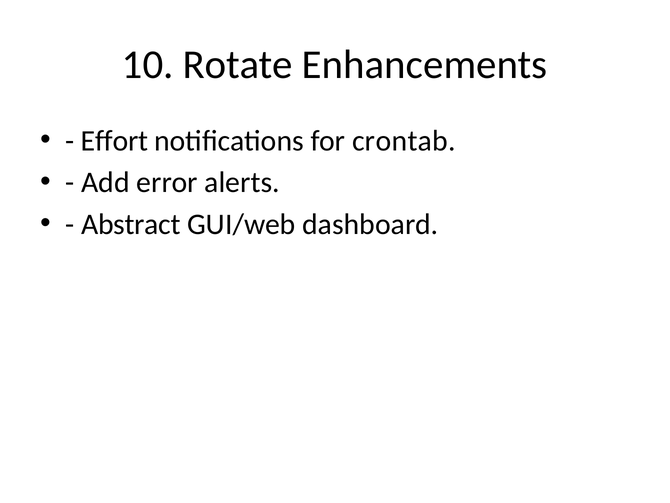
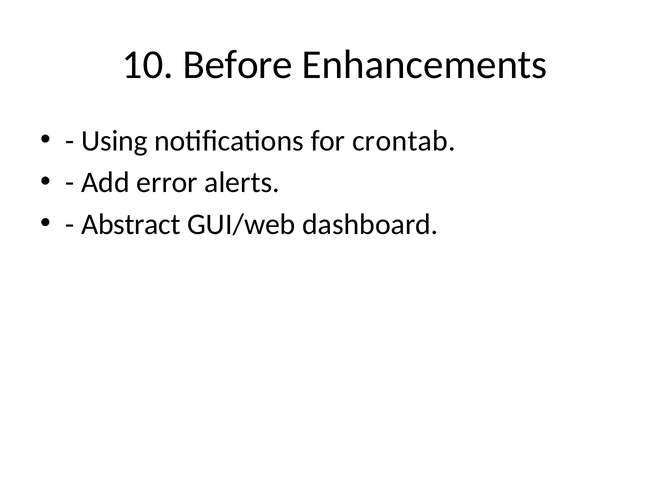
Rotate: Rotate -> Before
Effort: Effort -> Using
